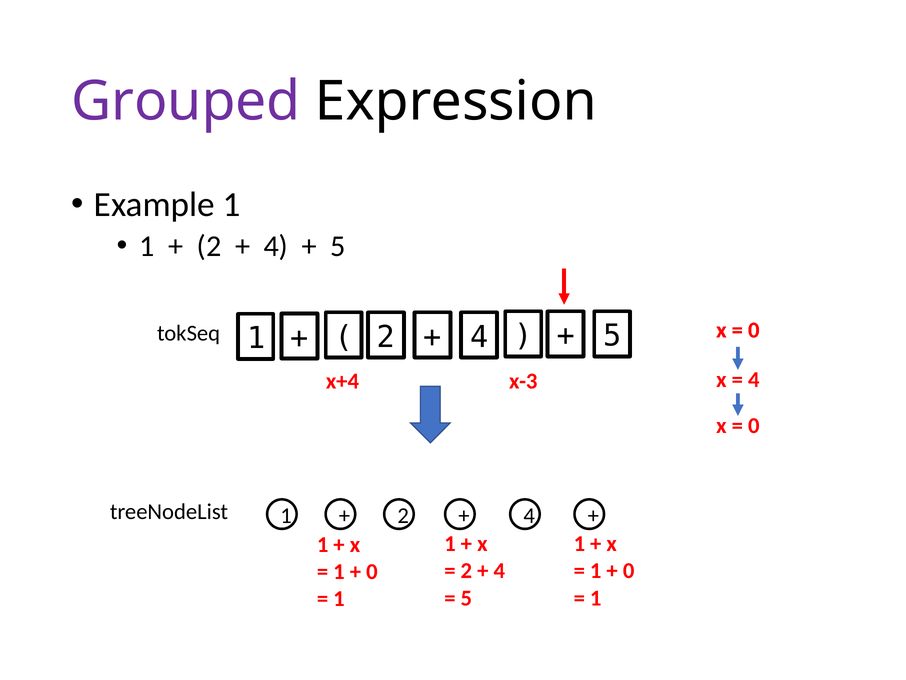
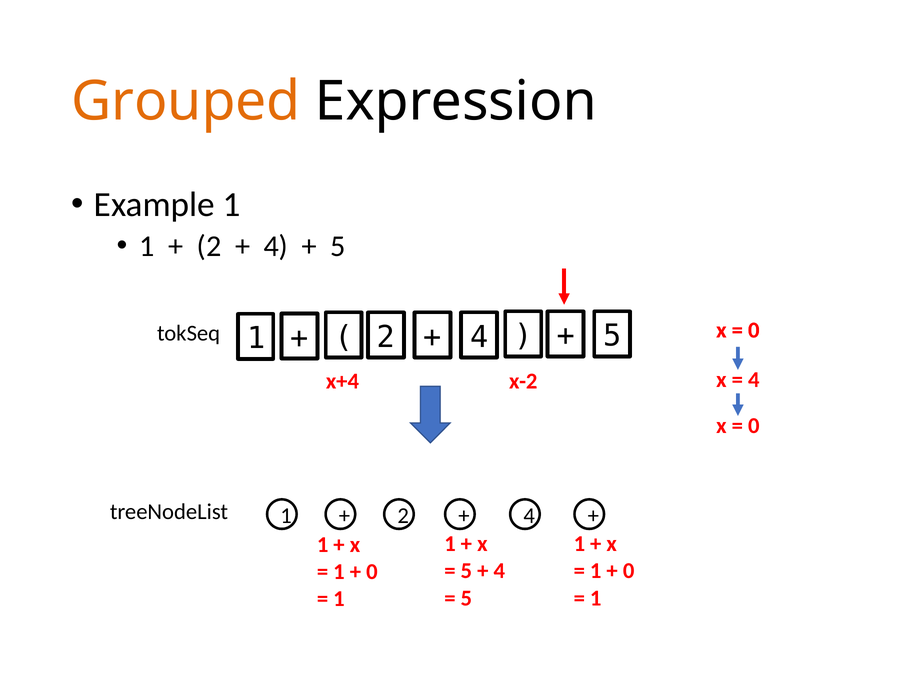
Grouped colour: purple -> orange
x-3: x-3 -> x-2
2 at (466, 570): 2 -> 5
